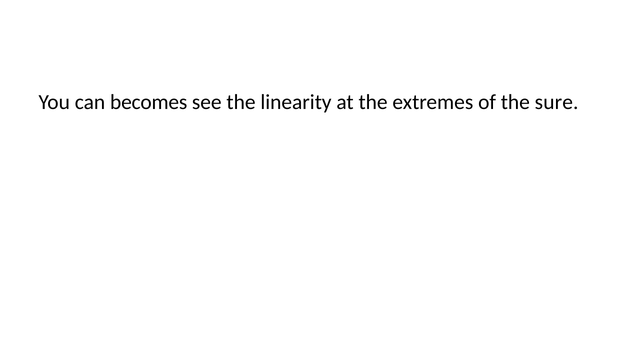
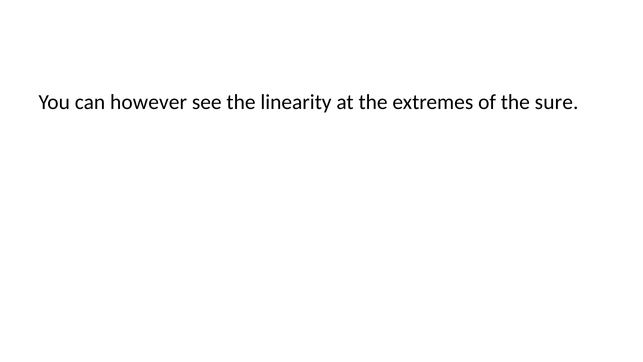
becomes: becomes -> however
